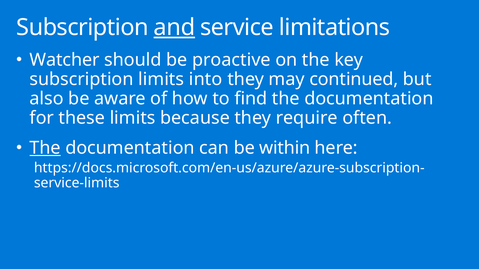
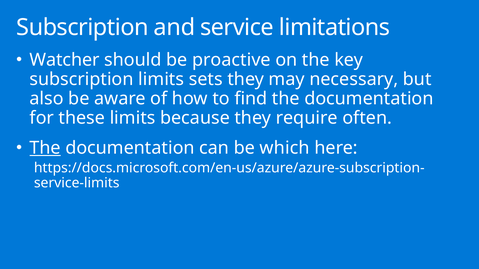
and underline: present -> none
into: into -> sets
continued: continued -> necessary
within: within -> which
